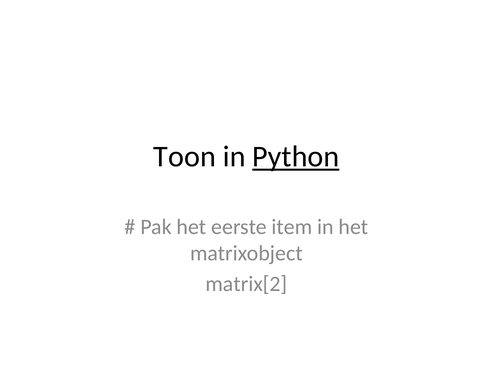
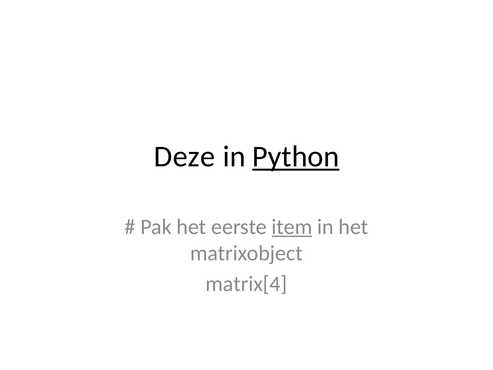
Toon: Toon -> Deze
item underline: none -> present
matrix[2: matrix[2 -> matrix[4
